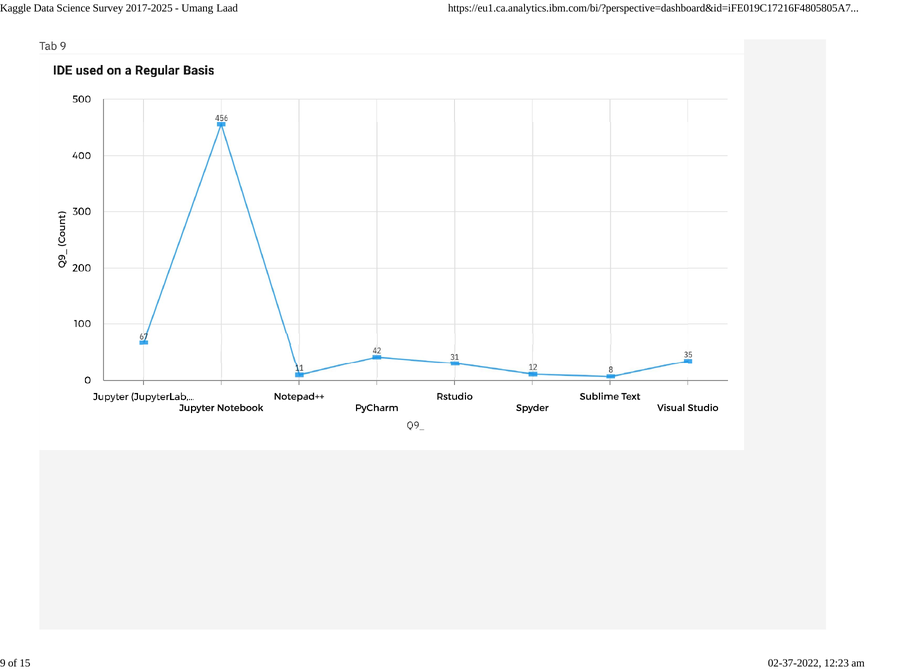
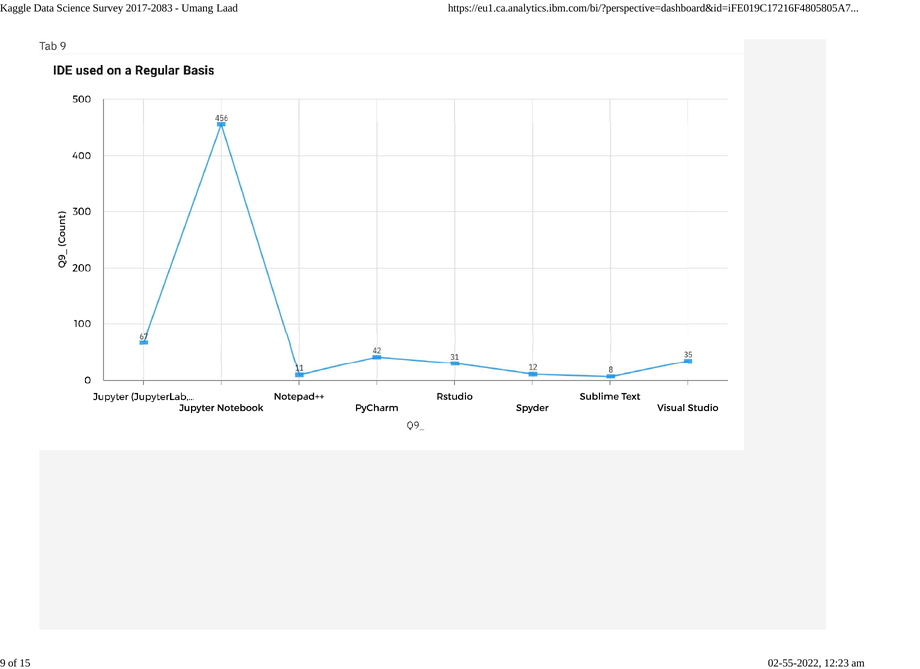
2017-2025: 2017-2025 -> 2017-2083
02-37-2022: 02-37-2022 -> 02-55-2022
